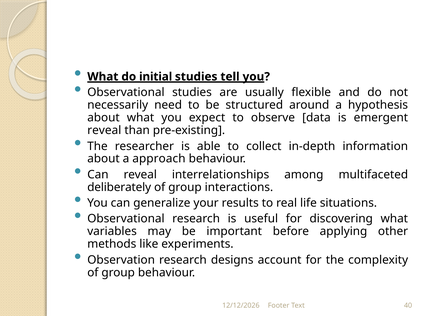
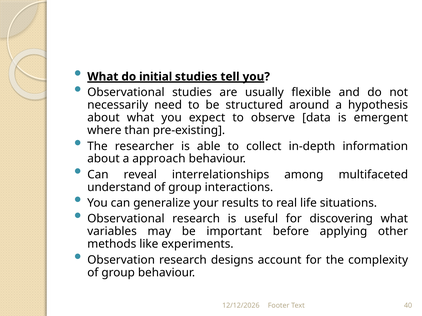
reveal at (104, 131): reveal -> where
deliberately: deliberately -> understand
